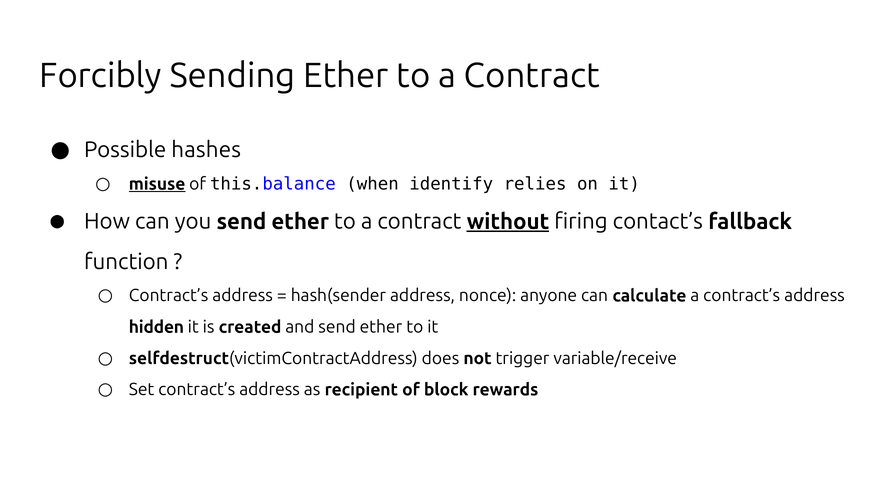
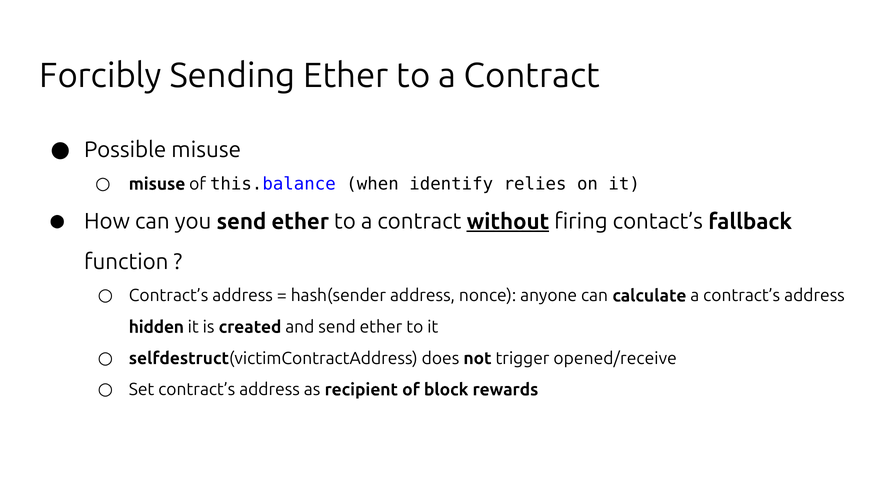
Possible hashes: hashes -> misuse
misuse at (157, 184) underline: present -> none
variable/receive: variable/receive -> opened/receive
